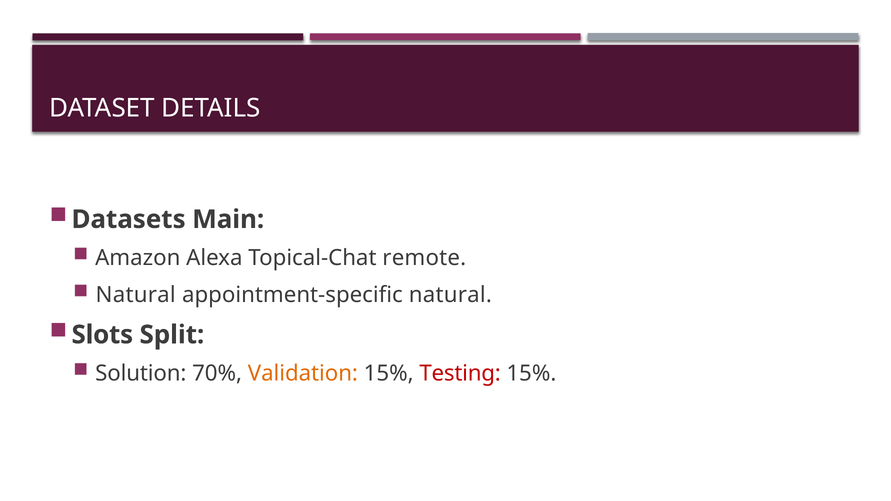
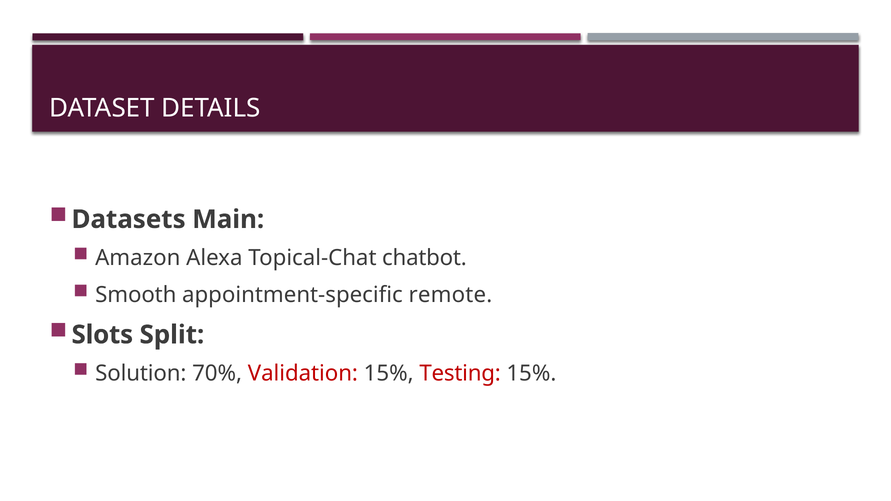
remote: remote -> chatbot
Natural at (136, 295): Natural -> Smooth
appointment-specific natural: natural -> remote
Validation colour: orange -> red
